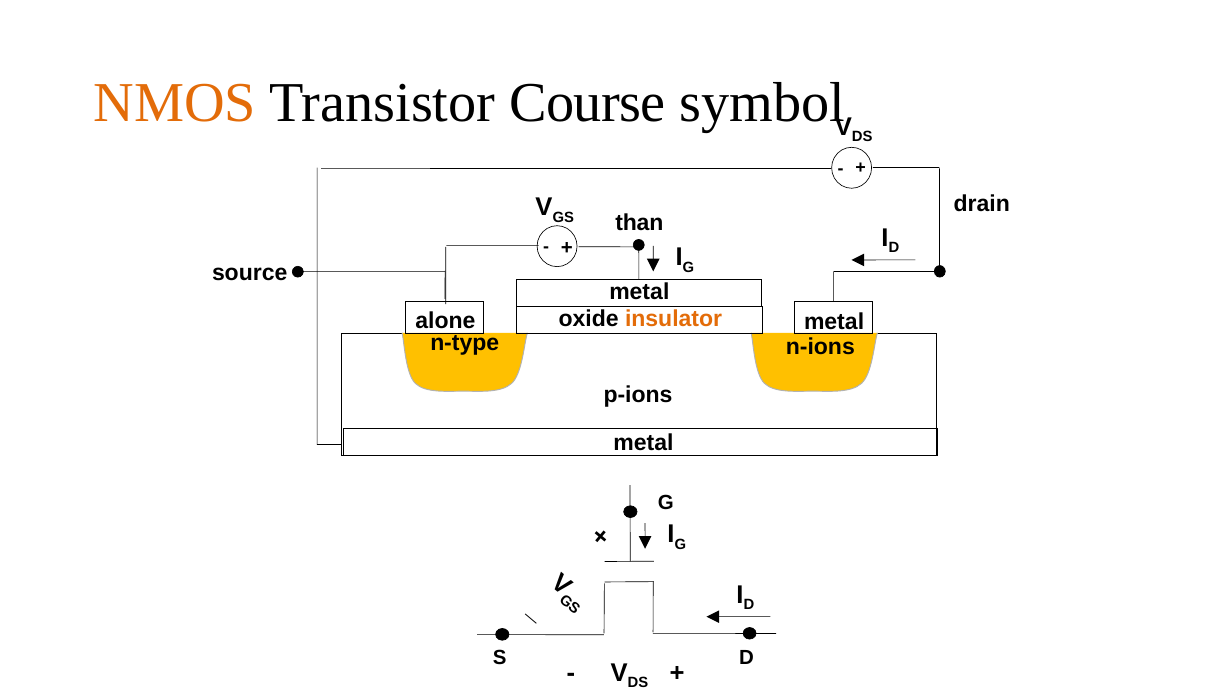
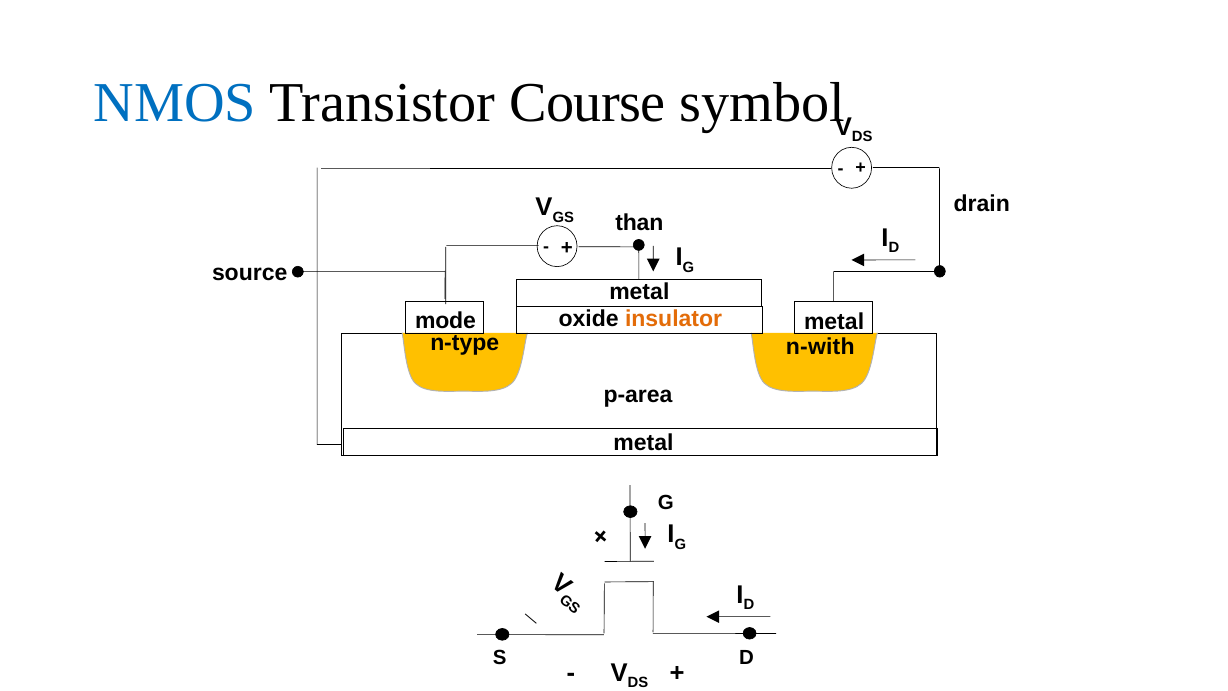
NMOS colour: orange -> blue
alone: alone -> mode
n-ions: n-ions -> n-with
p-ions: p-ions -> p-area
